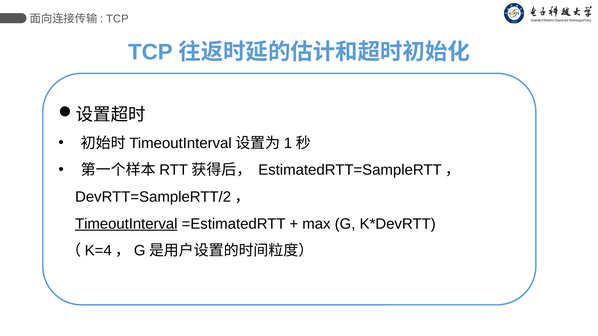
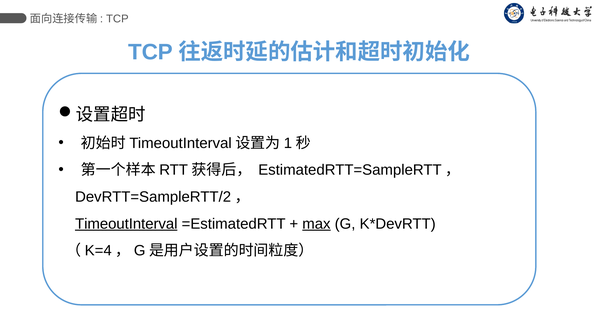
max underline: none -> present
